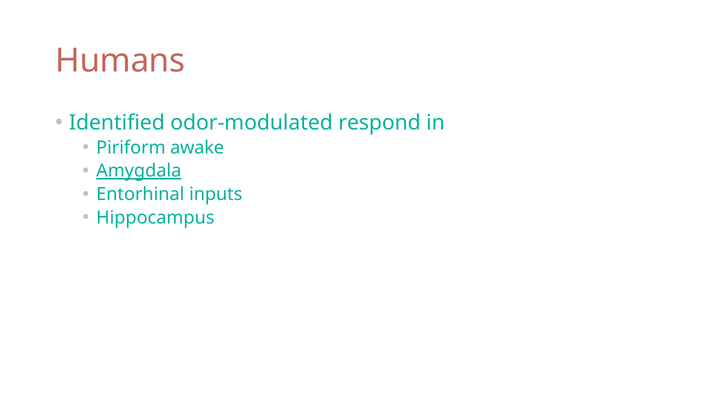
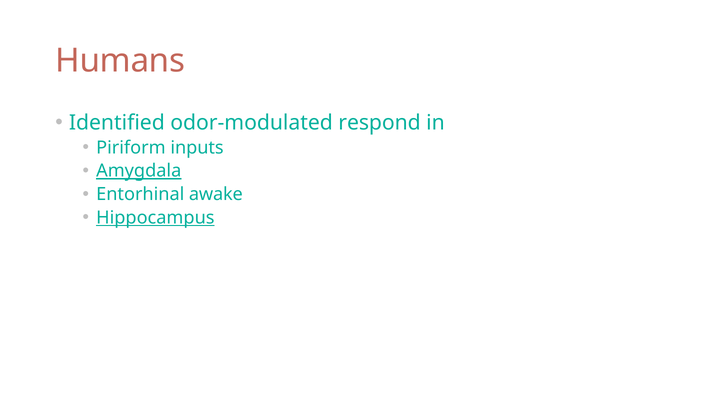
awake: awake -> inputs
inputs: inputs -> awake
Hippocampus underline: none -> present
